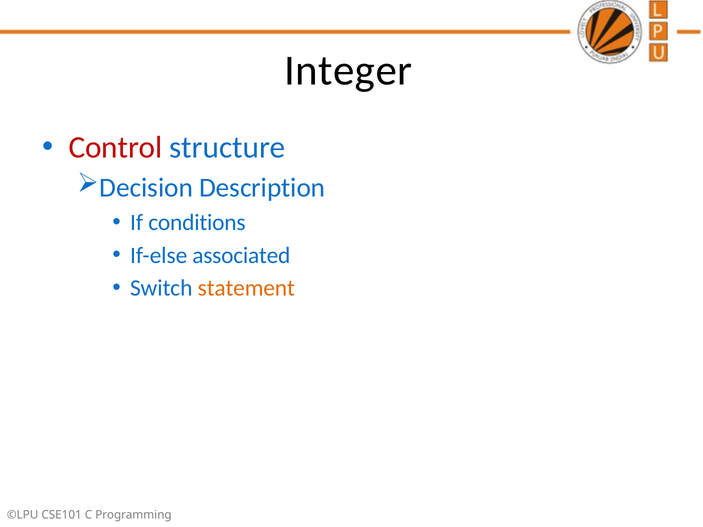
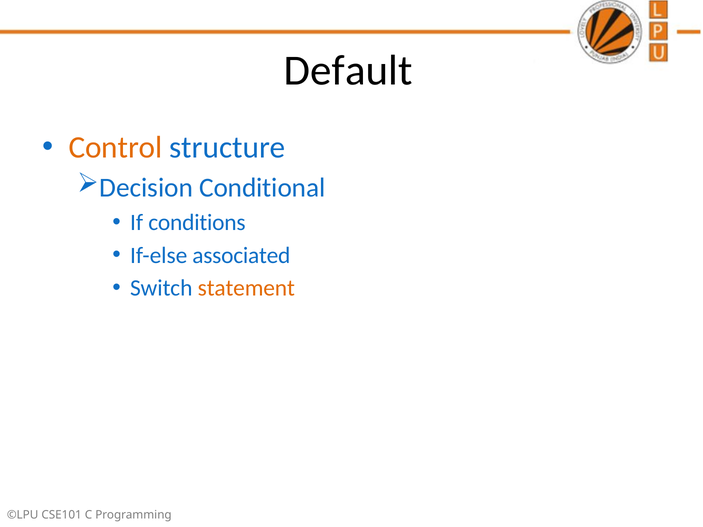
Integer: Integer -> Default
Control colour: red -> orange
Description: Description -> Conditional
